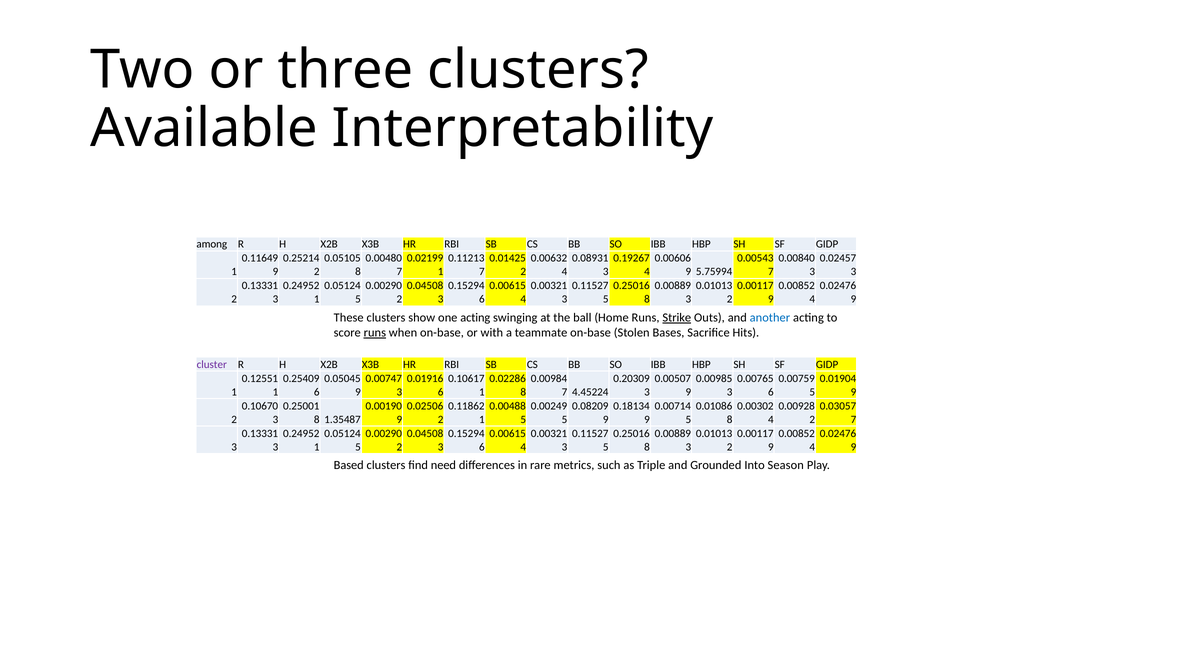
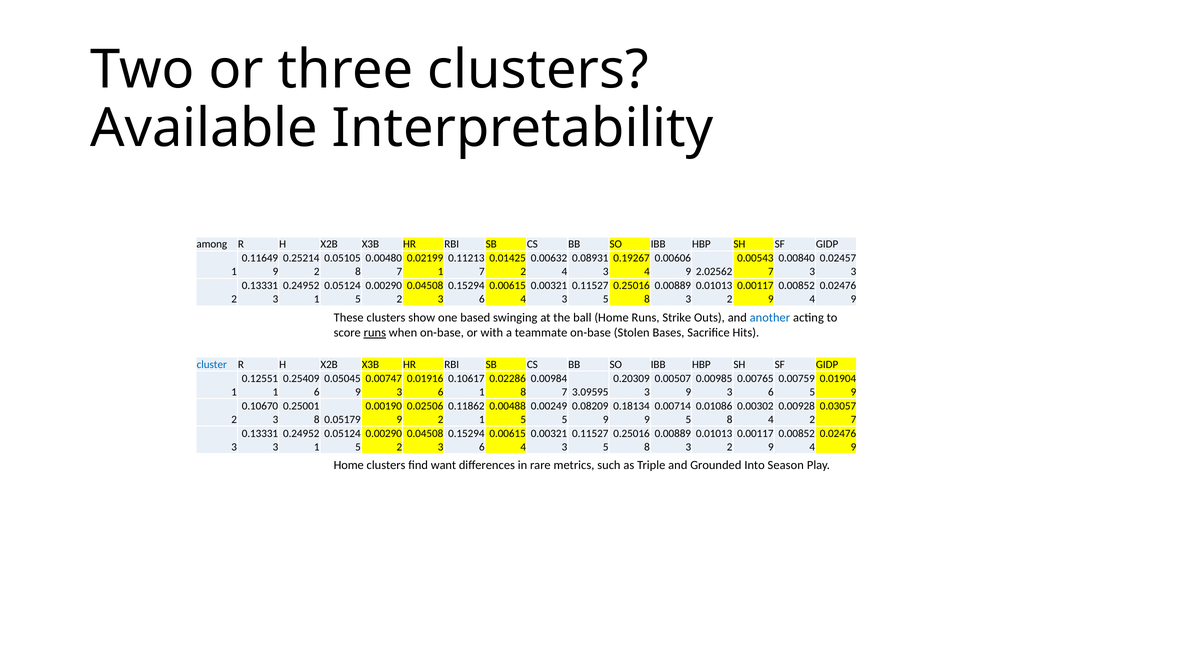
5.75994: 5.75994 -> 2.02562
one acting: acting -> based
Strike underline: present -> none
cluster colour: purple -> blue
4.45224: 4.45224 -> 3.09595
1.35487: 1.35487 -> 0.05179
Based at (349, 465): Based -> Home
need: need -> want
